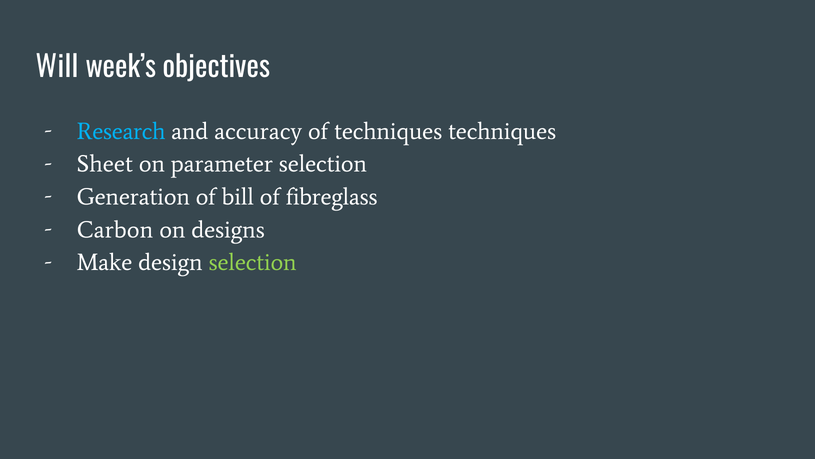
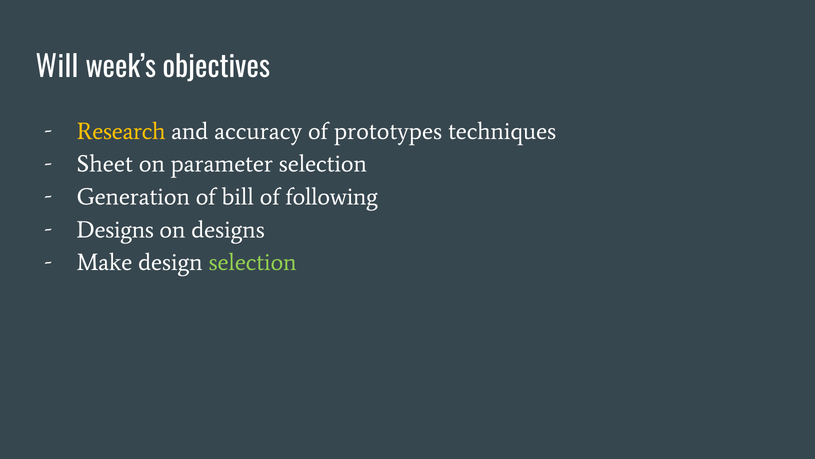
Research colour: light blue -> yellow
of techniques: techniques -> prototypes
fibreglass: fibreglass -> following
Carbon at (115, 229): Carbon -> Designs
